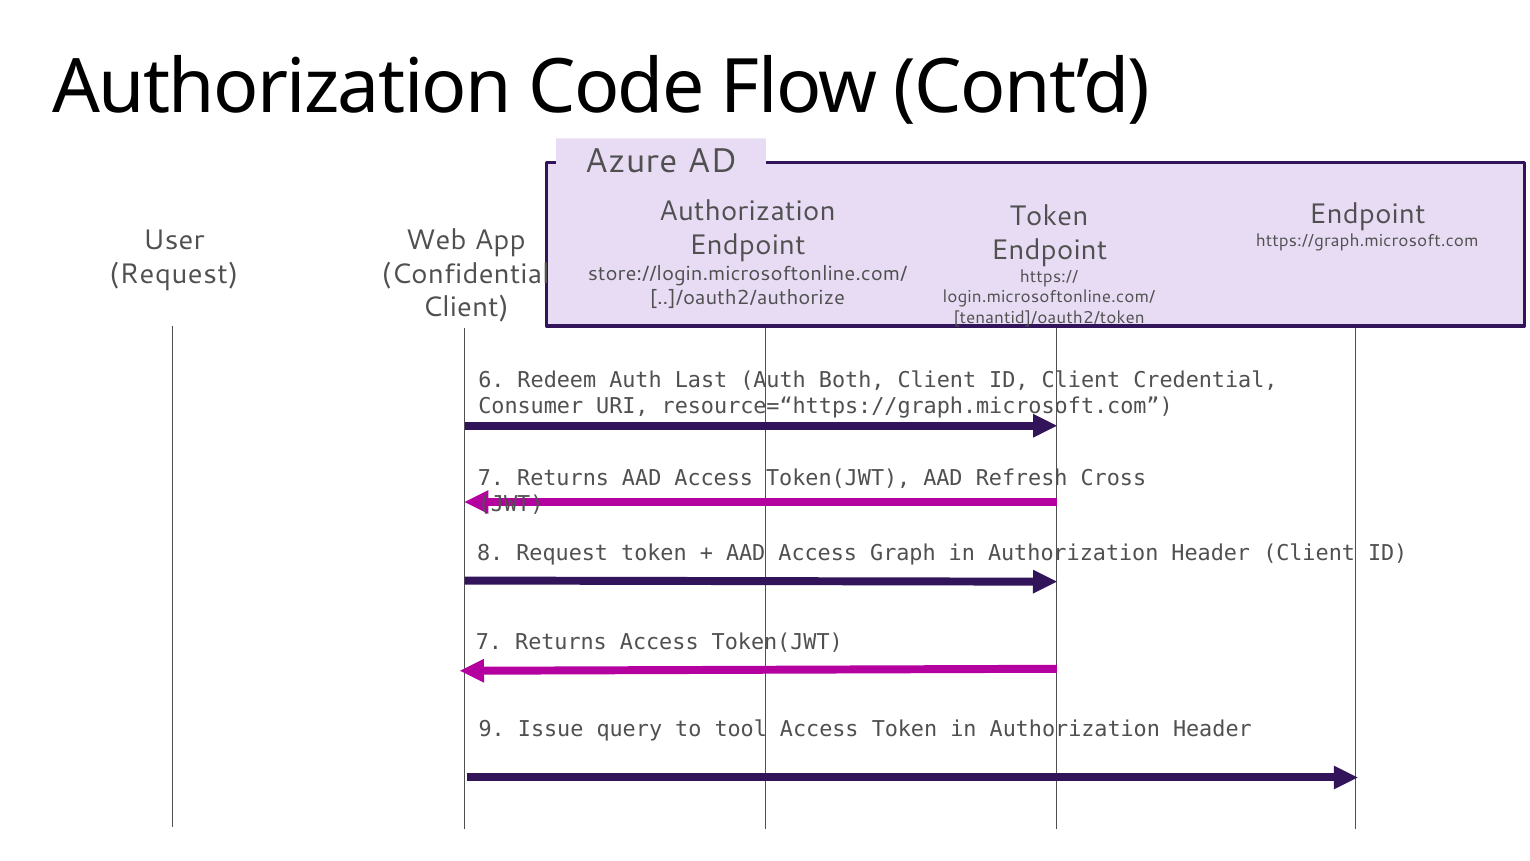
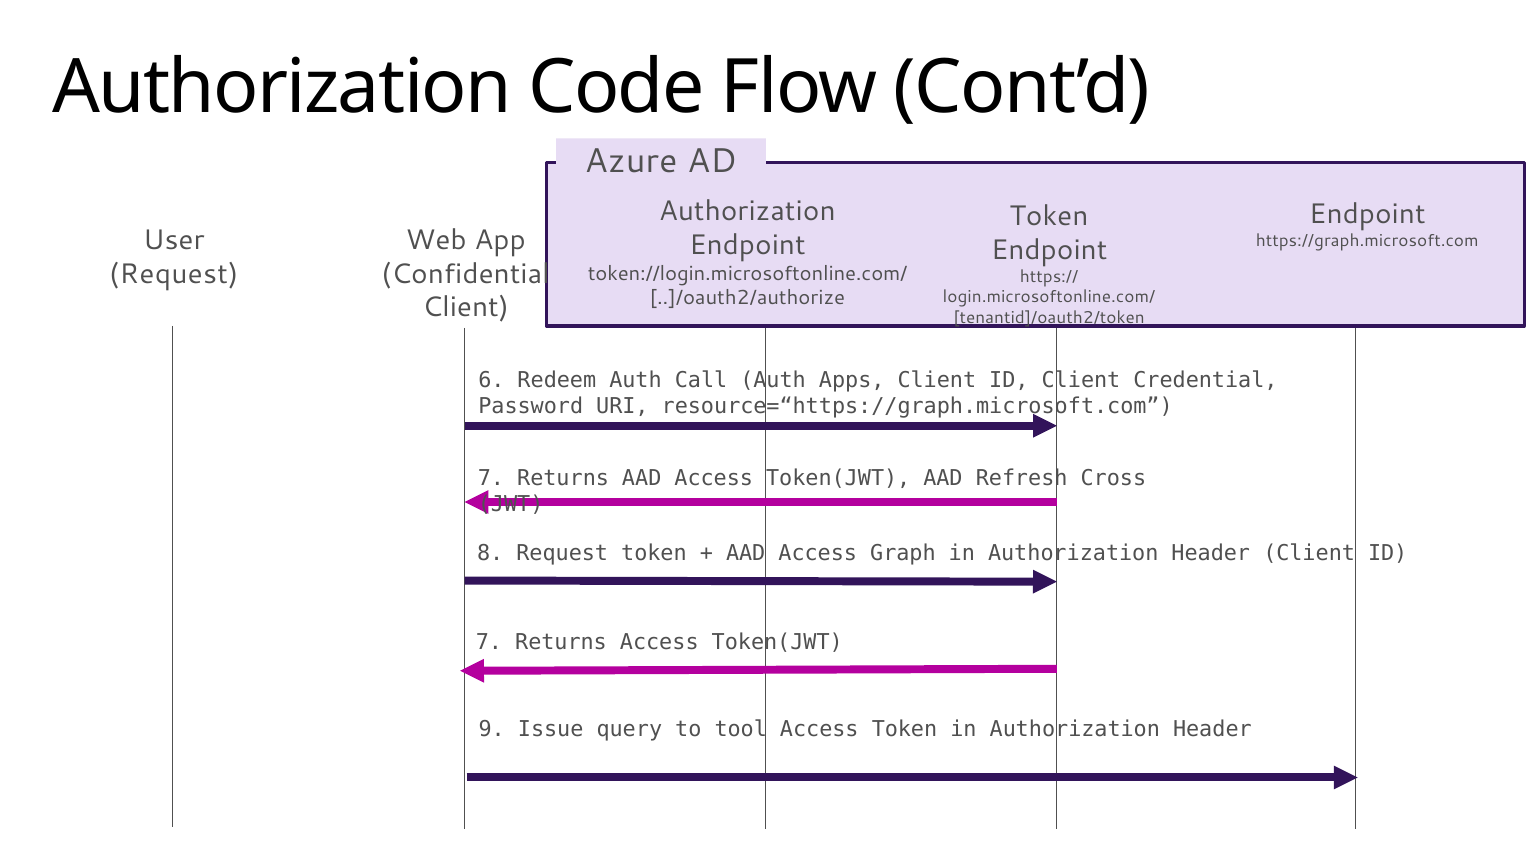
store://login.microsoftonline.com/: store://login.microsoftonline.com/ -> token://login.microsoftonline.com/
Last: Last -> Call
Both: Both -> Apps
Consumer: Consumer -> Password
